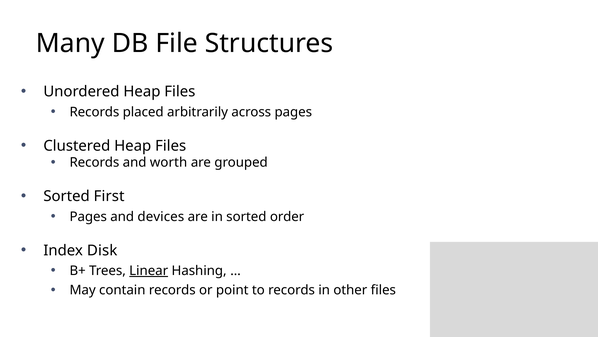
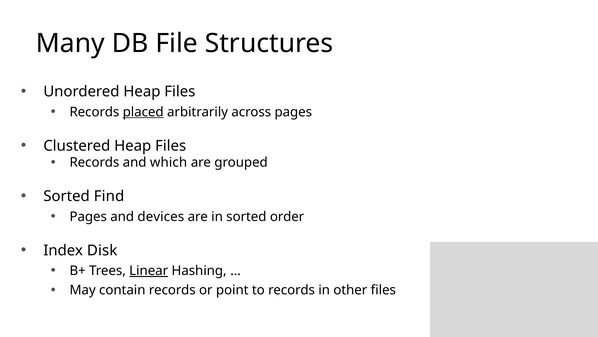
placed underline: none -> present
worth: worth -> which
First: First -> Find
